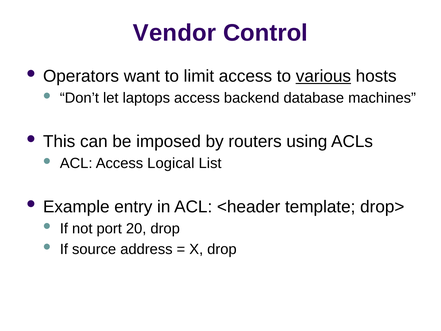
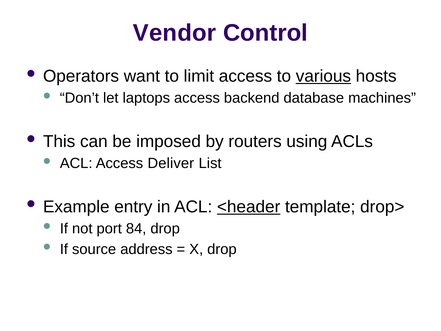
Logical: Logical -> Deliver
<header underline: none -> present
20: 20 -> 84
